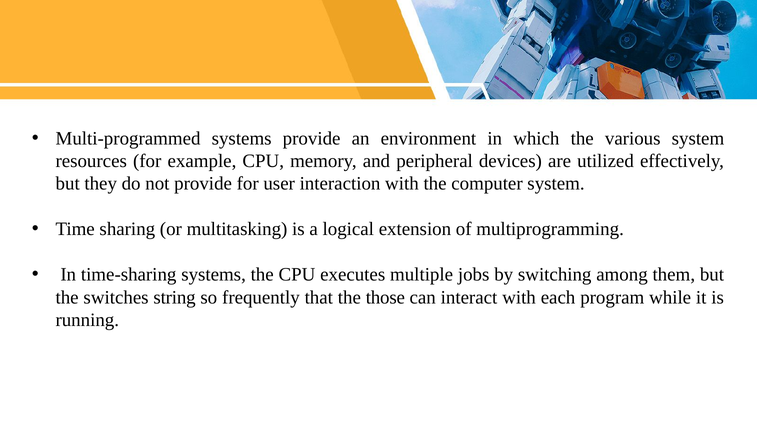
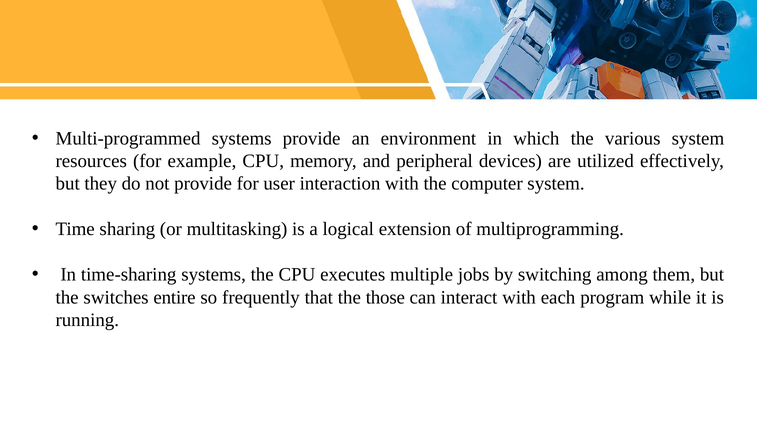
string: string -> entire
